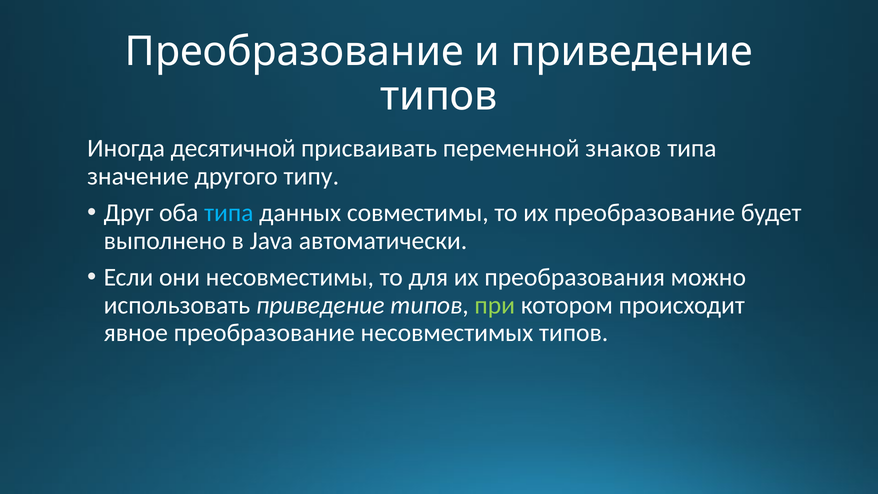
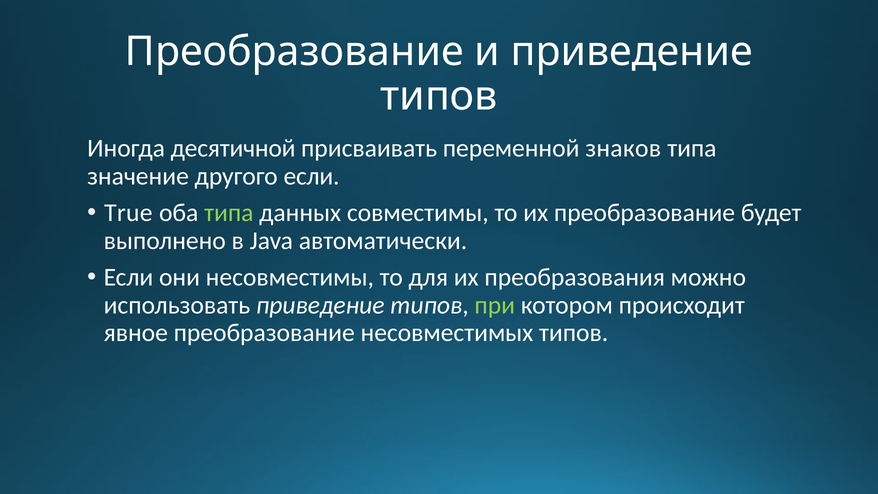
другого типу: типу -> если
Друг: Друг -> True
типа at (229, 213) colour: light blue -> light green
